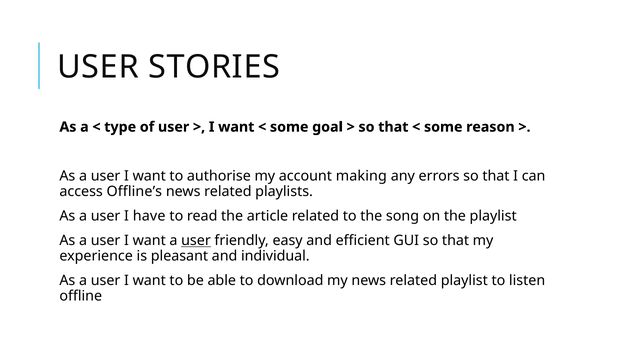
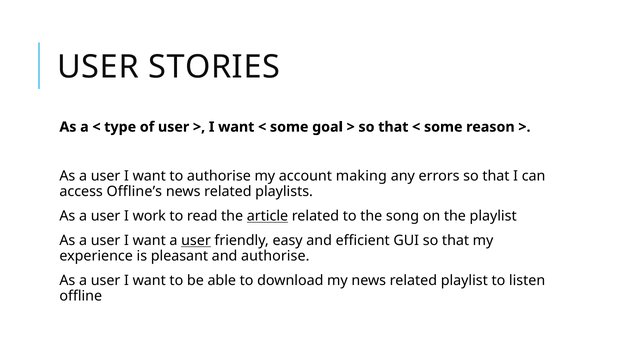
have: have -> work
article underline: none -> present
and individual: individual -> authorise
